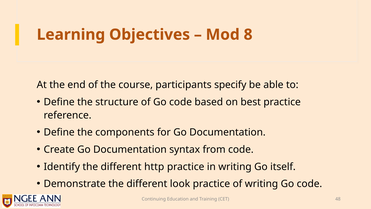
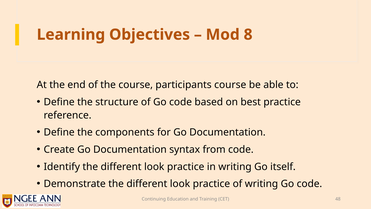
participants specify: specify -> course
Identify the different http: http -> look
